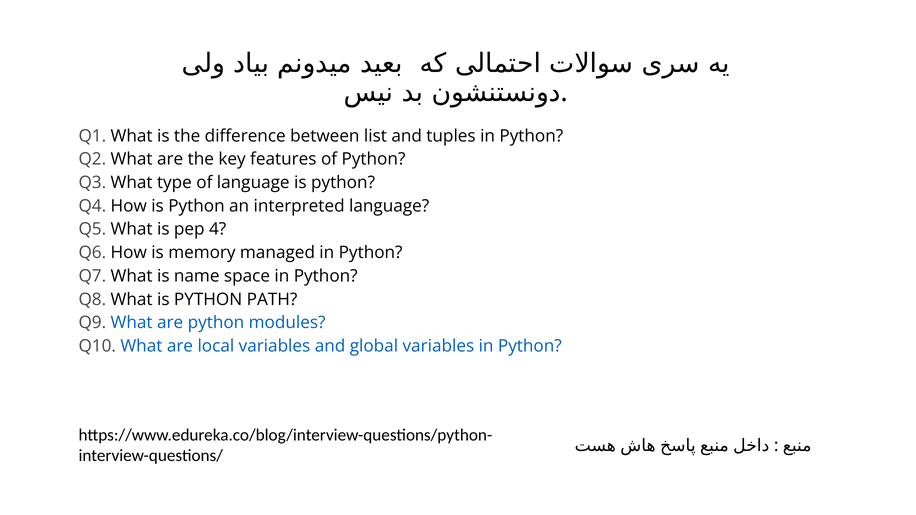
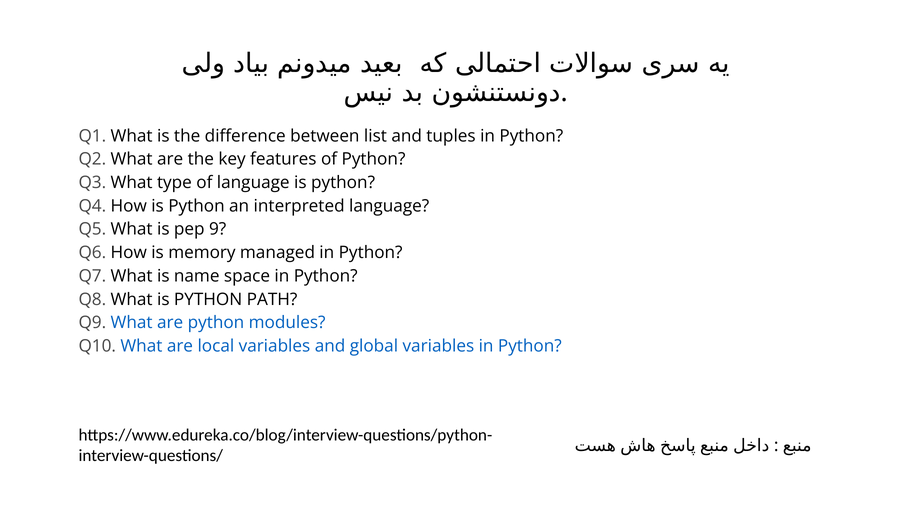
4: 4 -> 9
